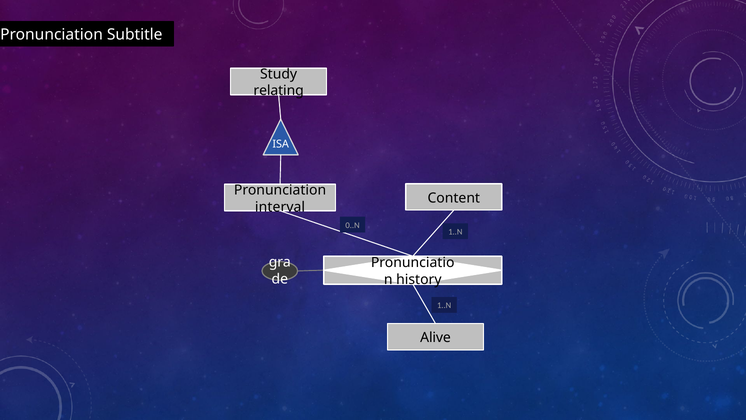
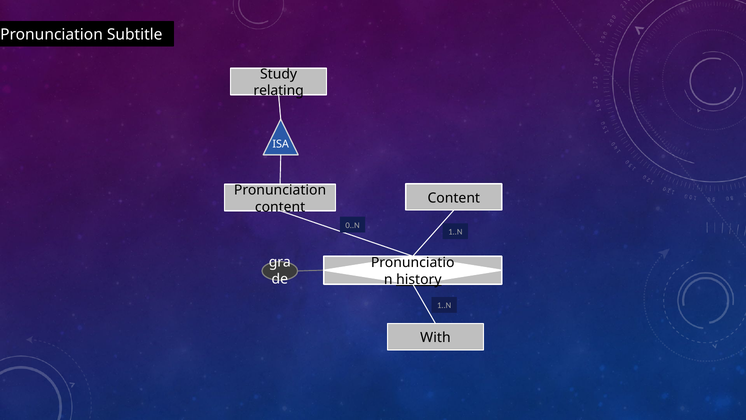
interval at (280, 207): interval -> content
history underline: none -> present
Alive: Alive -> With
